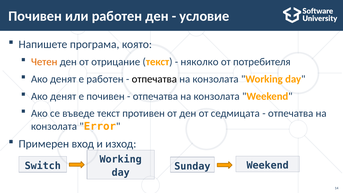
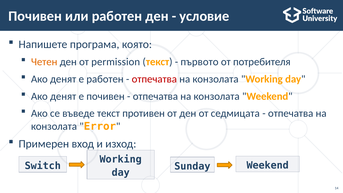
отрицание: отрицание -> permission
няколко: няколко -> първото
отпечатва at (154, 79) colour: black -> red
